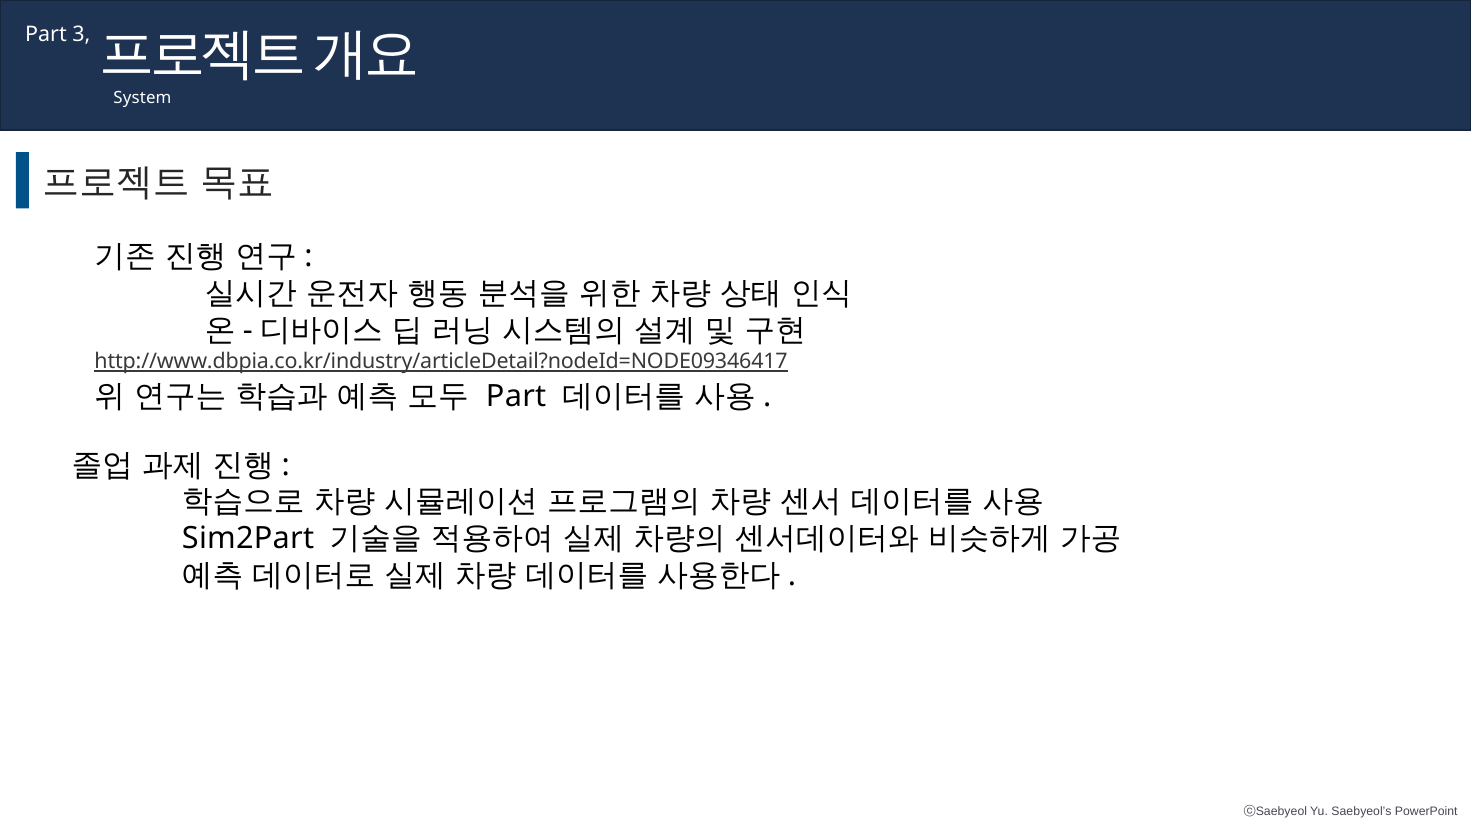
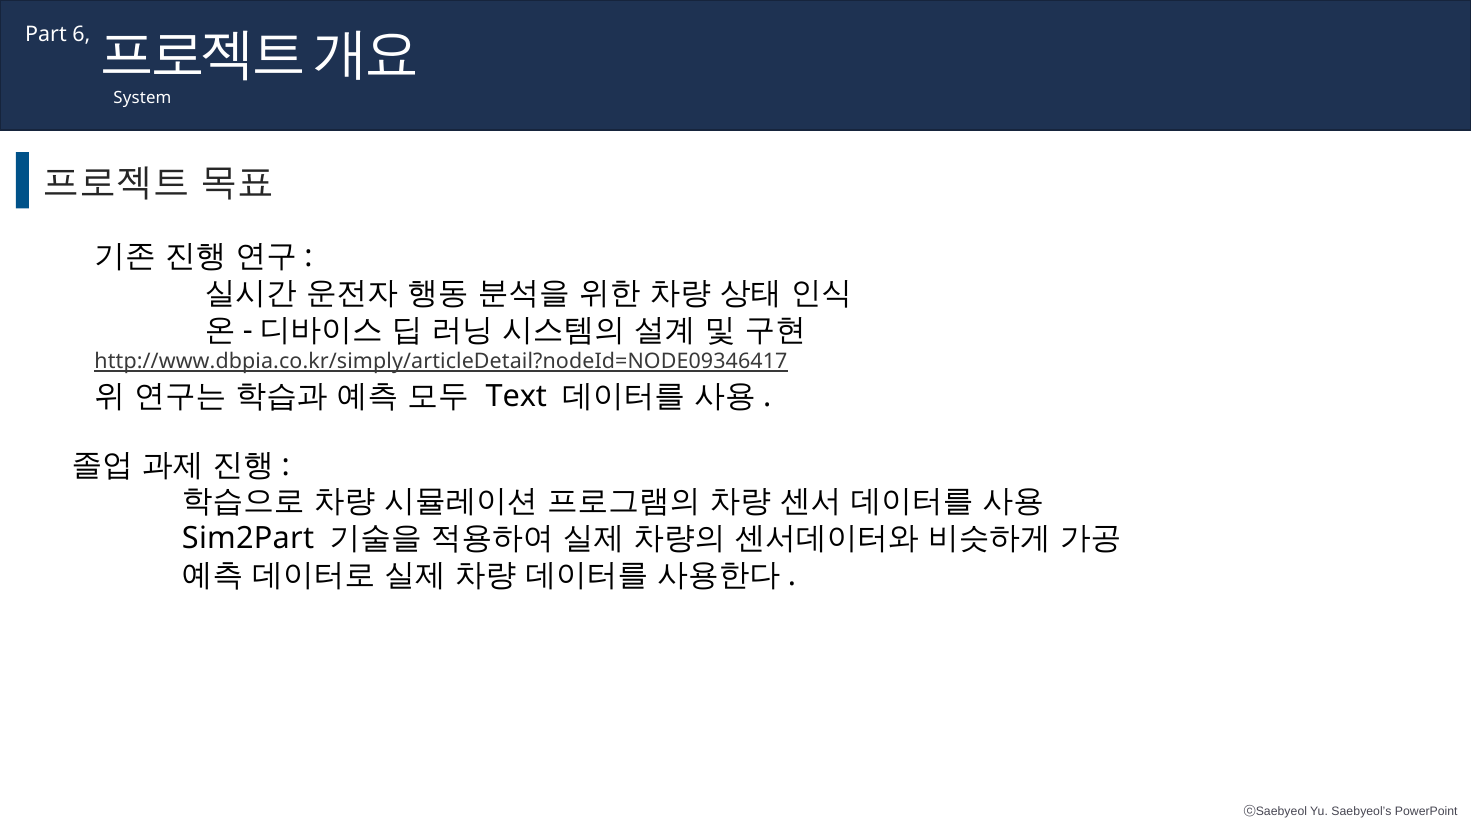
3: 3 -> 6
http://www.dbpia.co.kr/industry/articleDetail?nodeId=NODE09346417: http://www.dbpia.co.kr/industry/articleDetail?nodeId=NODE09346417 -> http://www.dbpia.co.kr/simply/articleDetail?nodeId=NODE09346417
Part at (516, 397): Part -> Text
